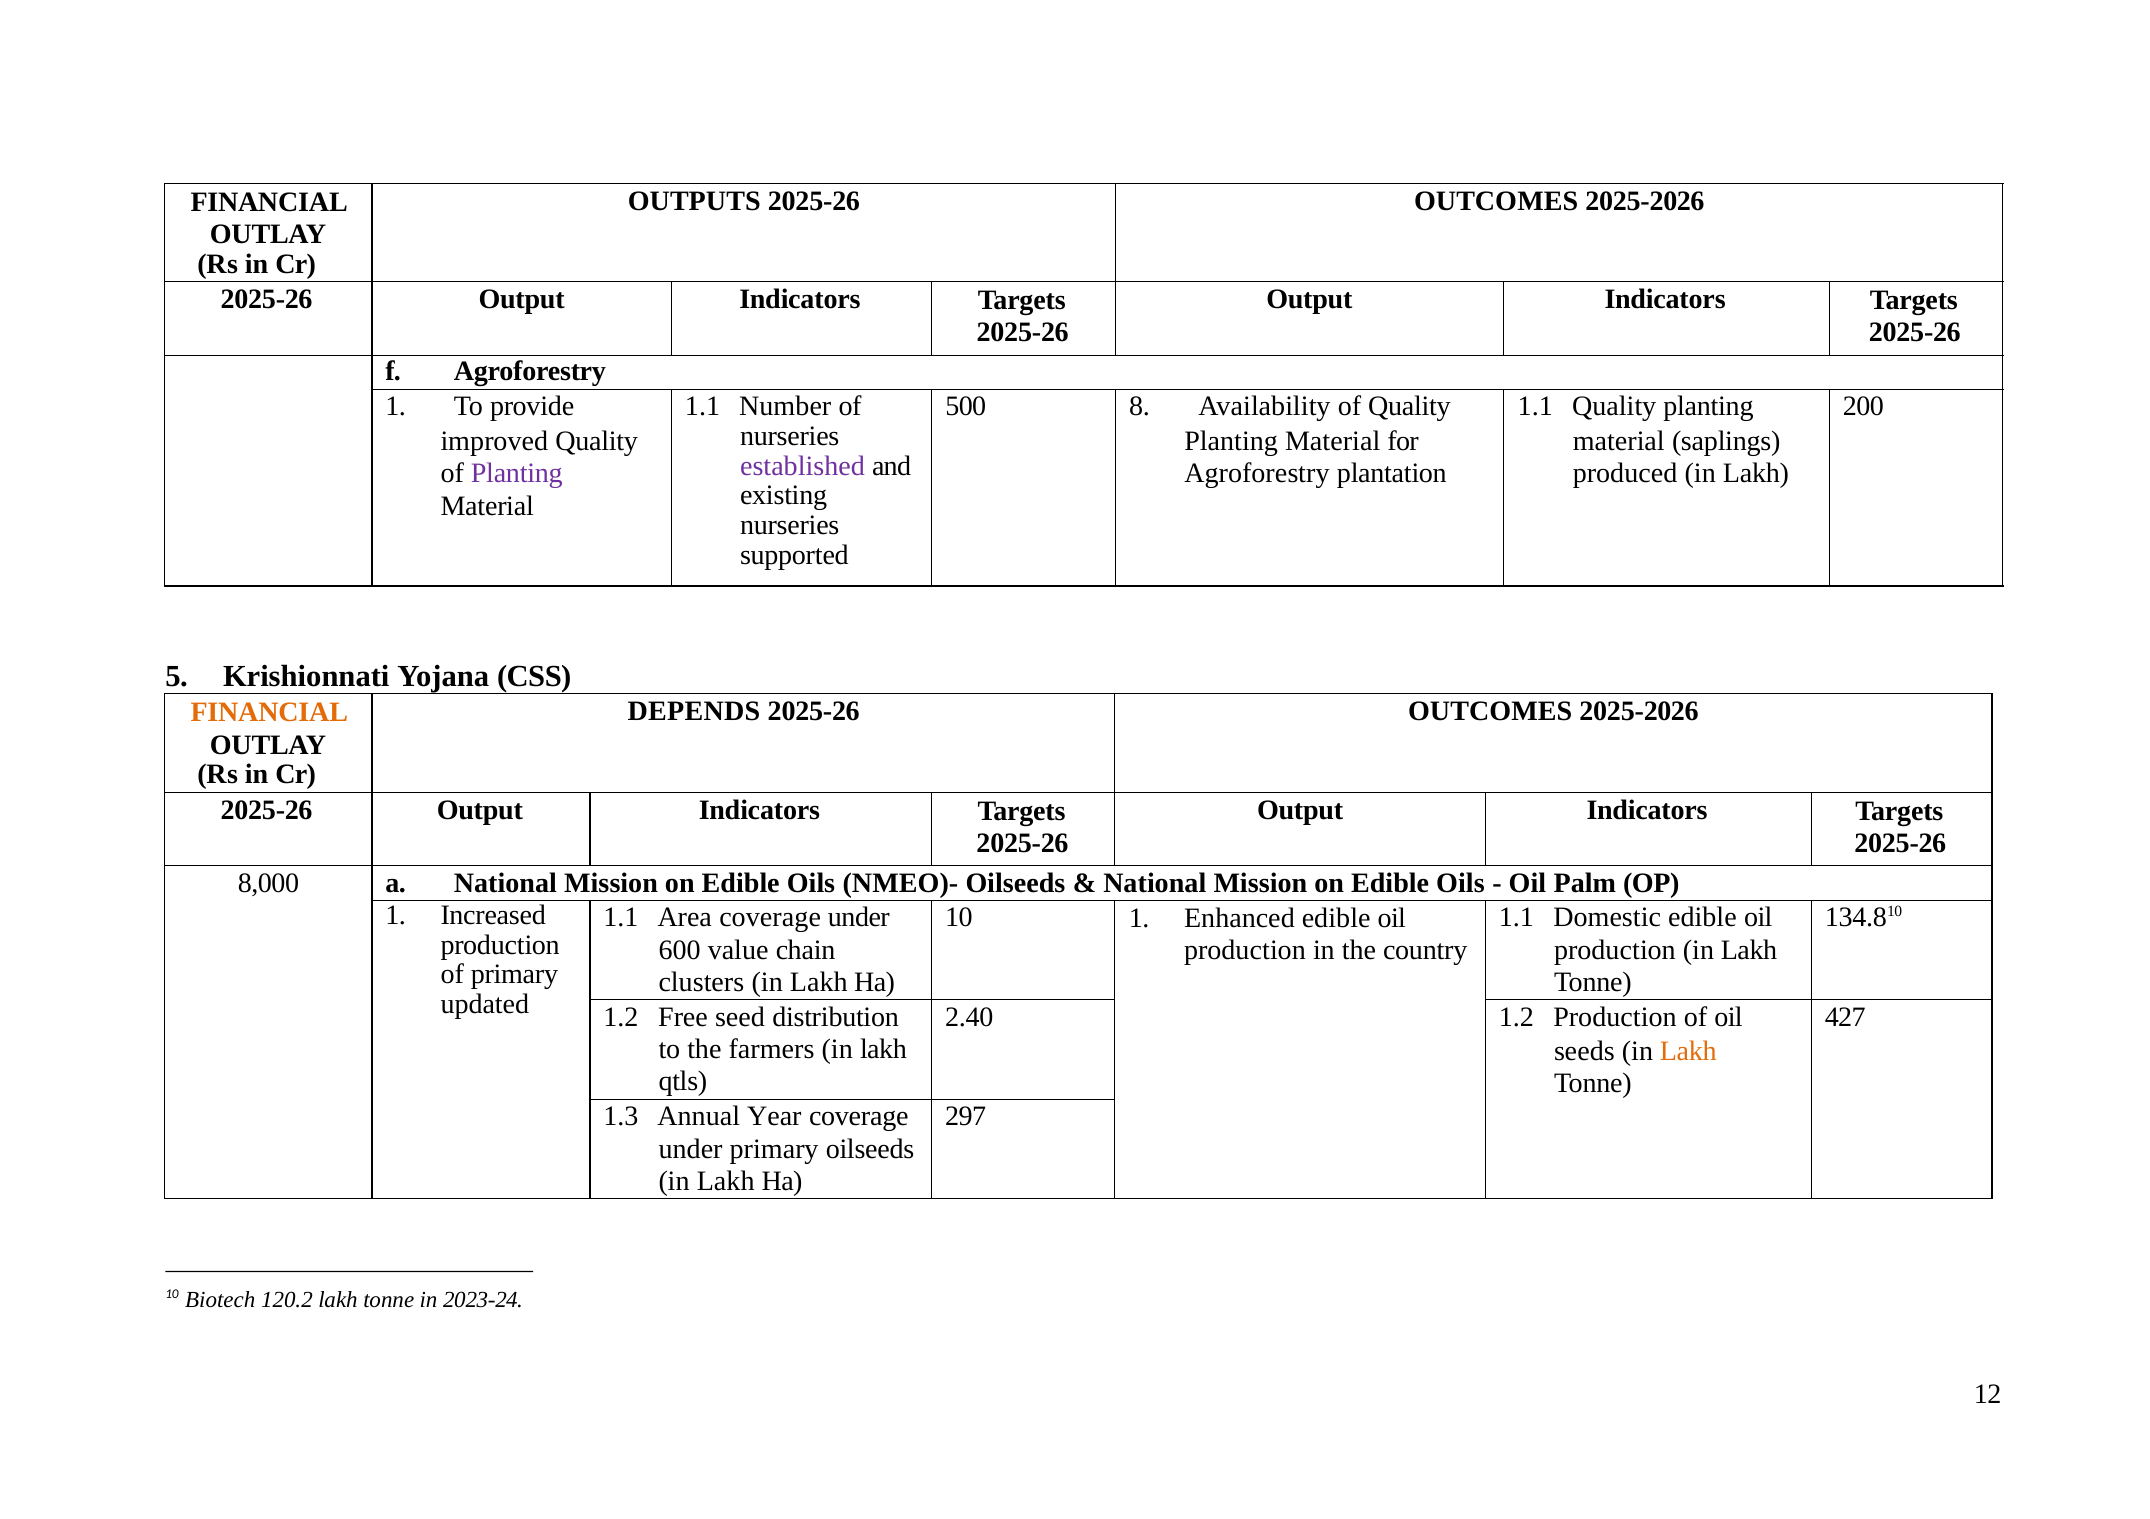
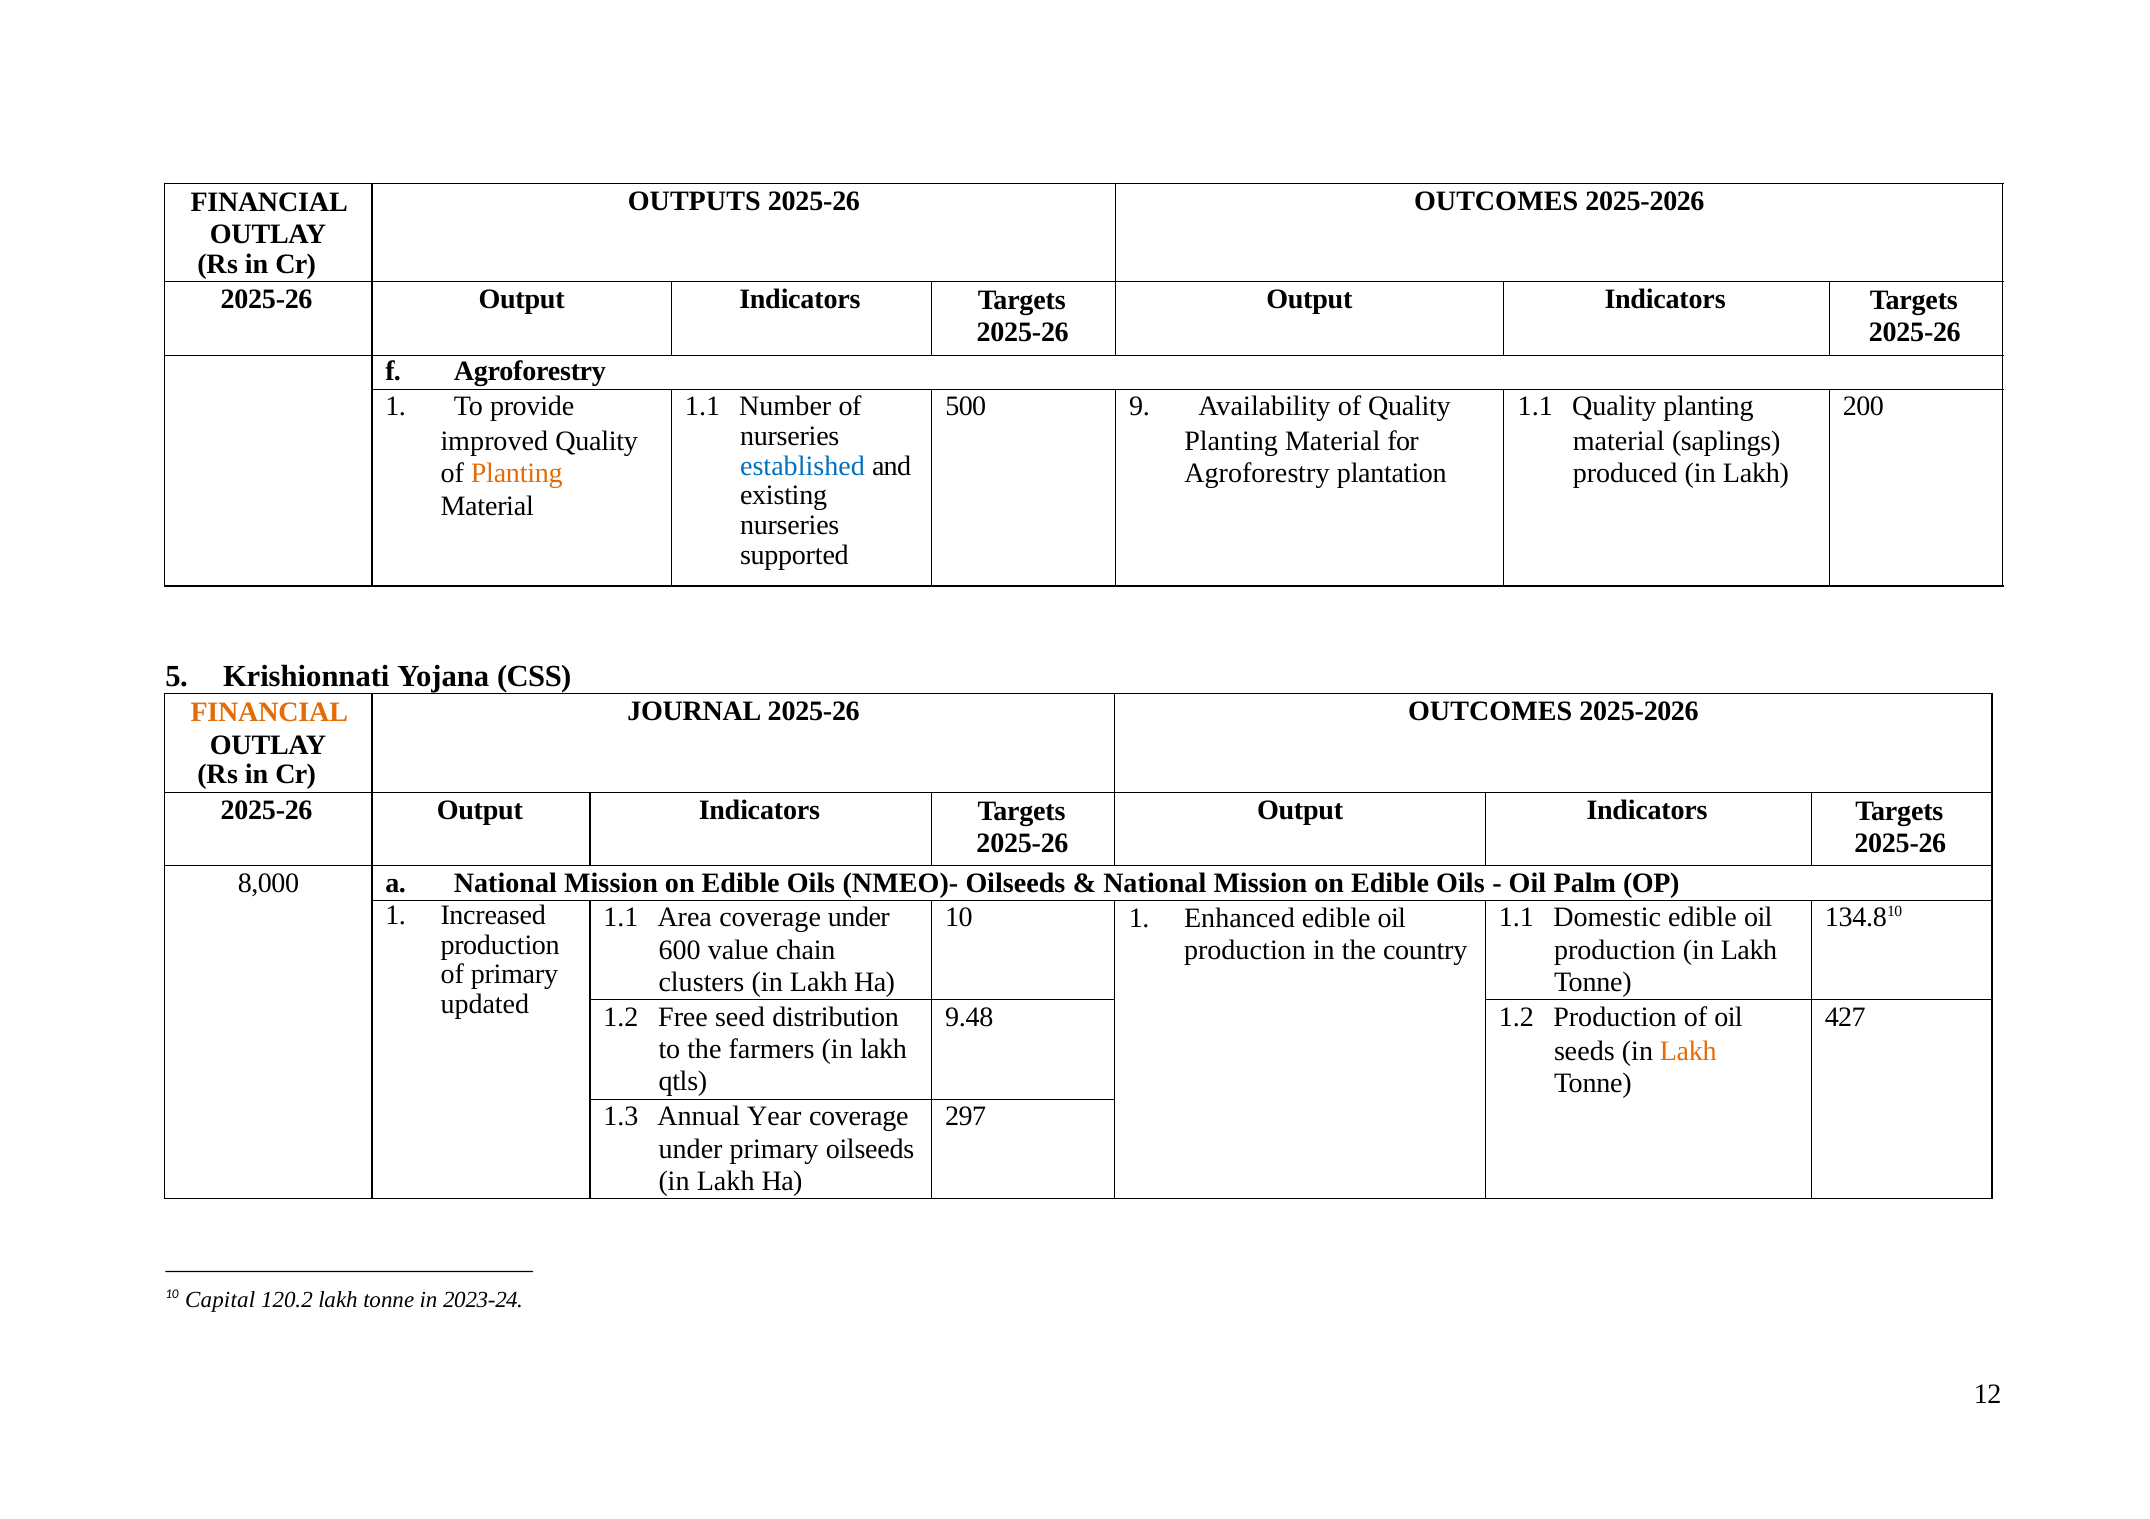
8: 8 -> 9
established colour: purple -> blue
Planting at (517, 474) colour: purple -> orange
DEPENDS: DEPENDS -> JOURNAL
2.40: 2.40 -> 9.48
Biotech: Biotech -> Capital
